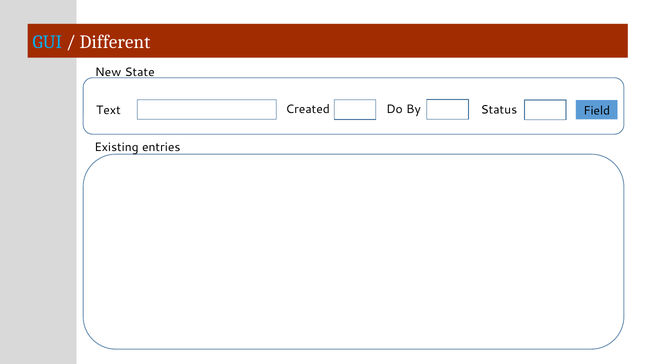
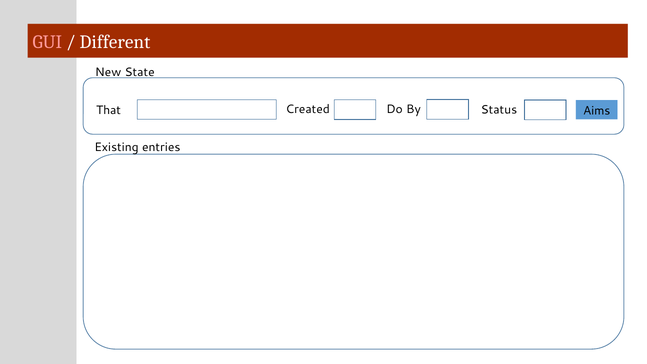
GUI colour: light blue -> pink
Text: Text -> That
Field: Field -> Aims
